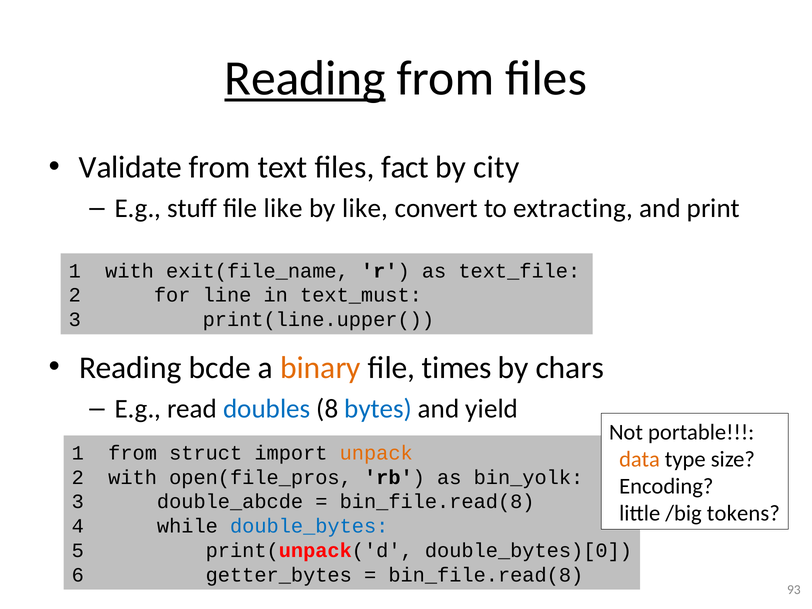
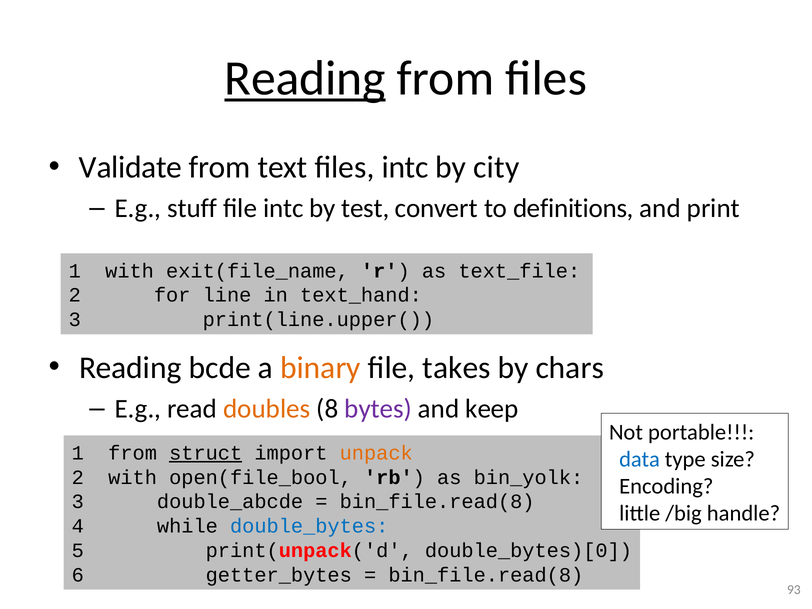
files fact: fact -> intc
file like: like -> intc
by like: like -> test
extracting: extracting -> definitions
text_must: text_must -> text_hand
times: times -> takes
doubles colour: blue -> orange
bytes colour: blue -> purple
yield: yield -> keep
struct underline: none -> present
data colour: orange -> blue
open(file_pros: open(file_pros -> open(file_bool
tokens: tokens -> handle
